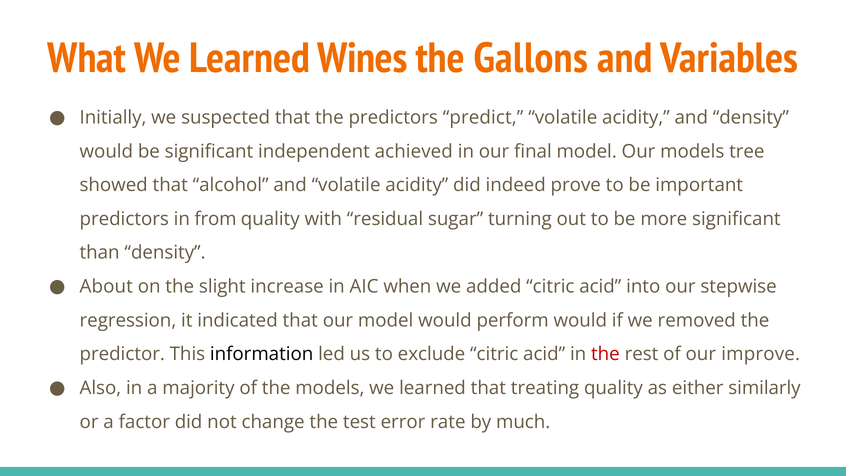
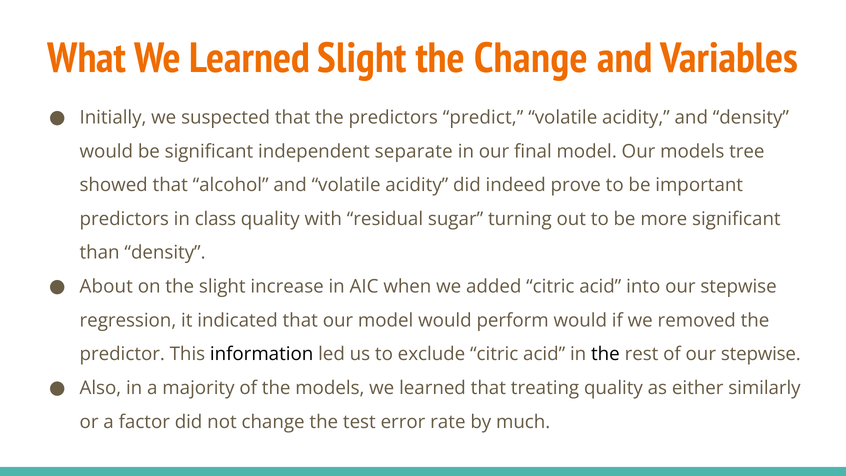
Learned Wines: Wines -> Slight
the Gallons: Gallons -> Change
achieved: achieved -> separate
from: from -> class
the at (605, 354) colour: red -> black
of our improve: improve -> stepwise
